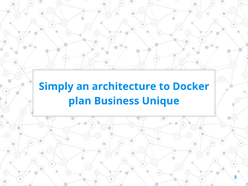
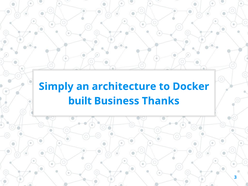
plan: plan -> built
Unique: Unique -> Thanks
